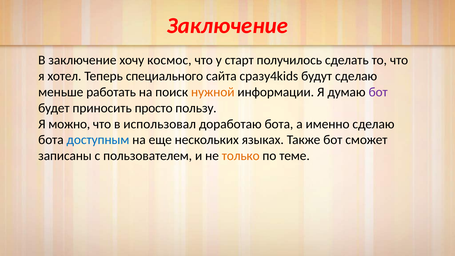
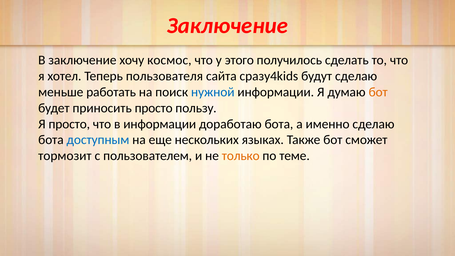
старт: старт -> этого
специального: специального -> пользователя
нужной colour: orange -> blue
бот at (378, 92) colour: purple -> orange
Я можно: можно -> просто
в использовал: использовал -> информации
записаны: записаны -> тормозит
